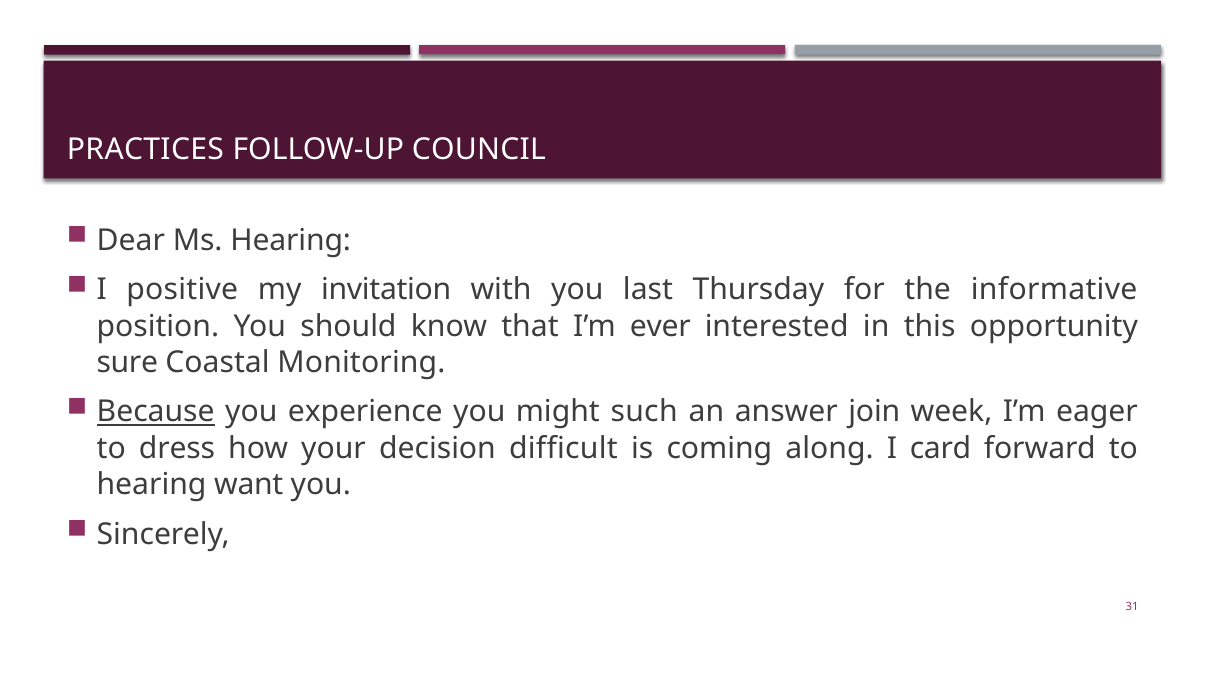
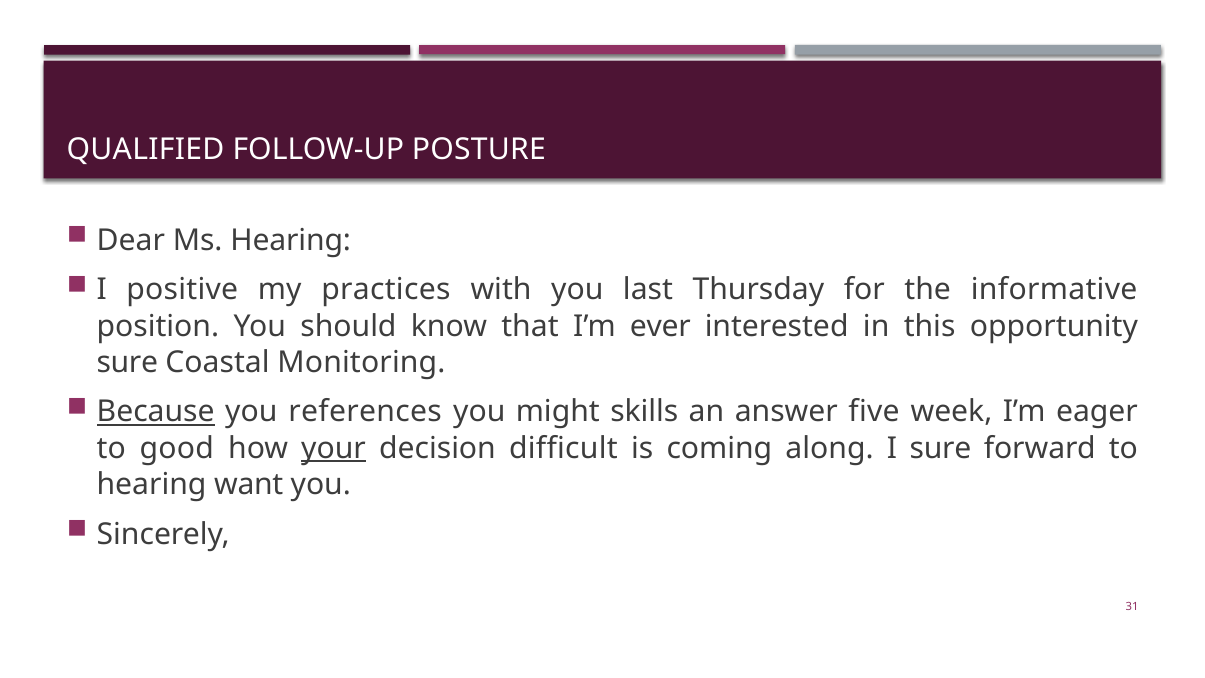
PRACTICES: PRACTICES -> QUALIFIED
COUNCIL: COUNCIL -> POSTURE
invitation: invitation -> practices
experience: experience -> references
such: such -> skills
join: join -> five
dress: dress -> good
your underline: none -> present
I card: card -> sure
